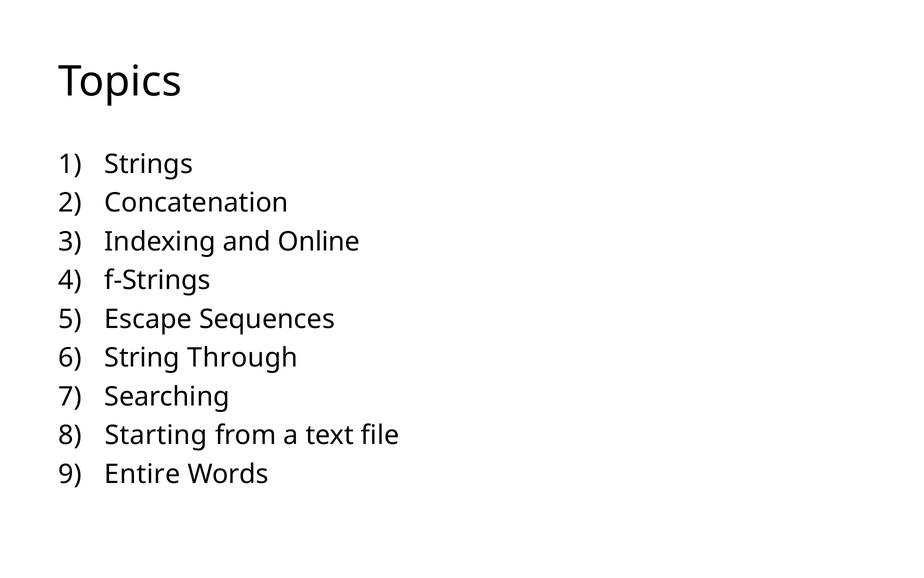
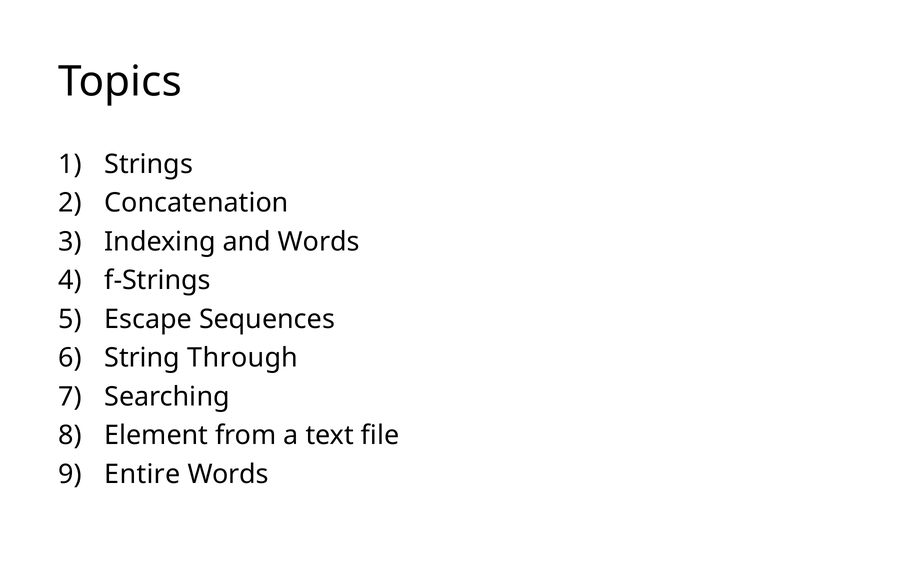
and Online: Online -> Words
Starting: Starting -> Element
